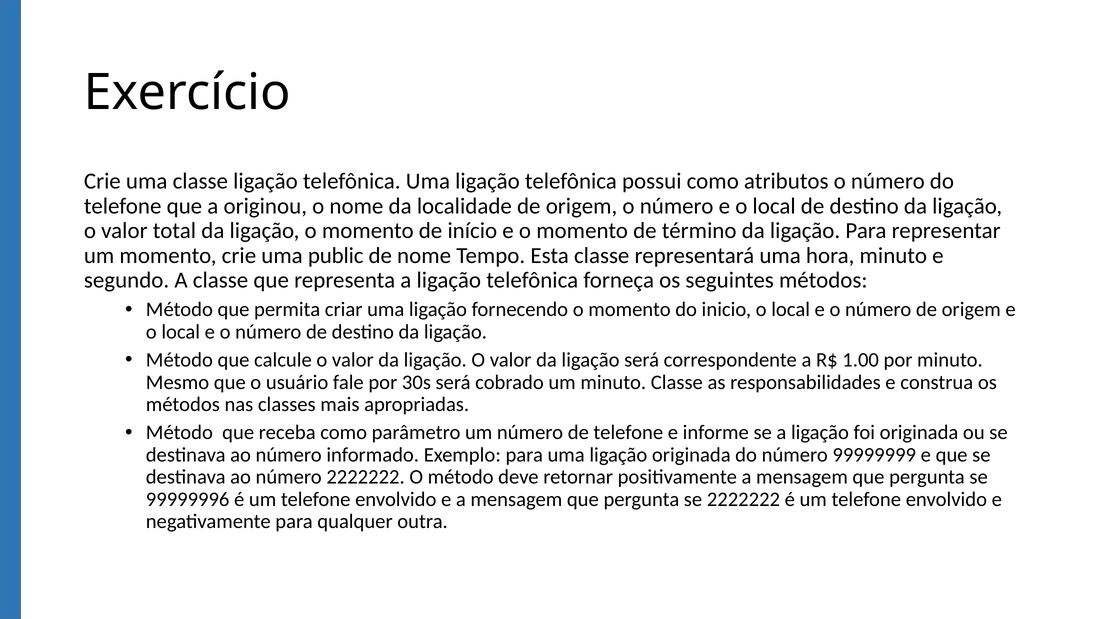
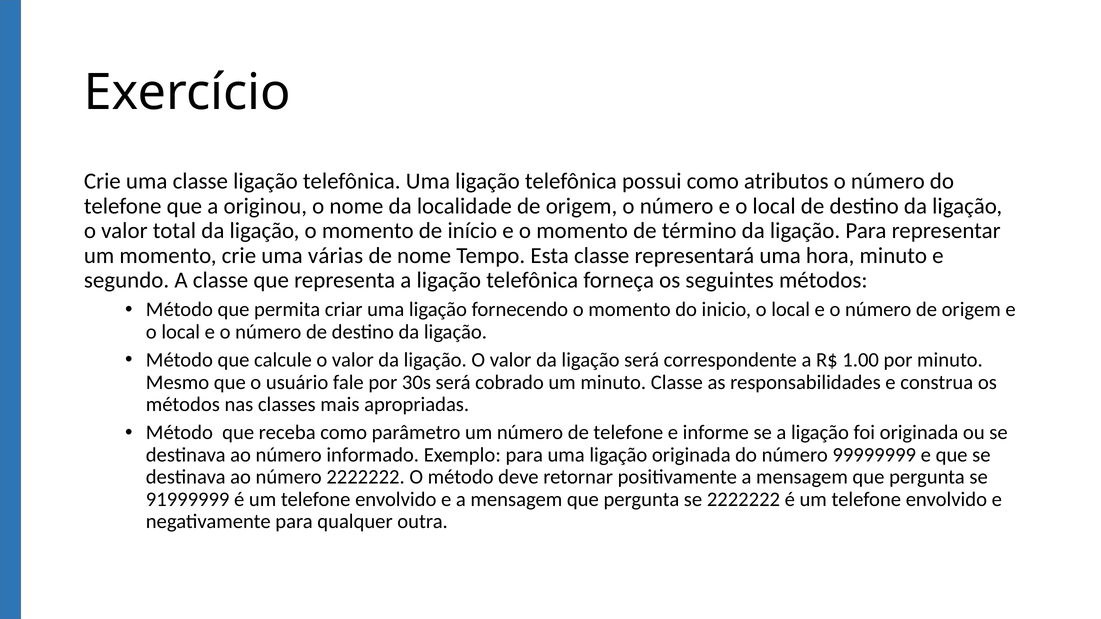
public: public -> várias
99999996: 99999996 -> 91999999
